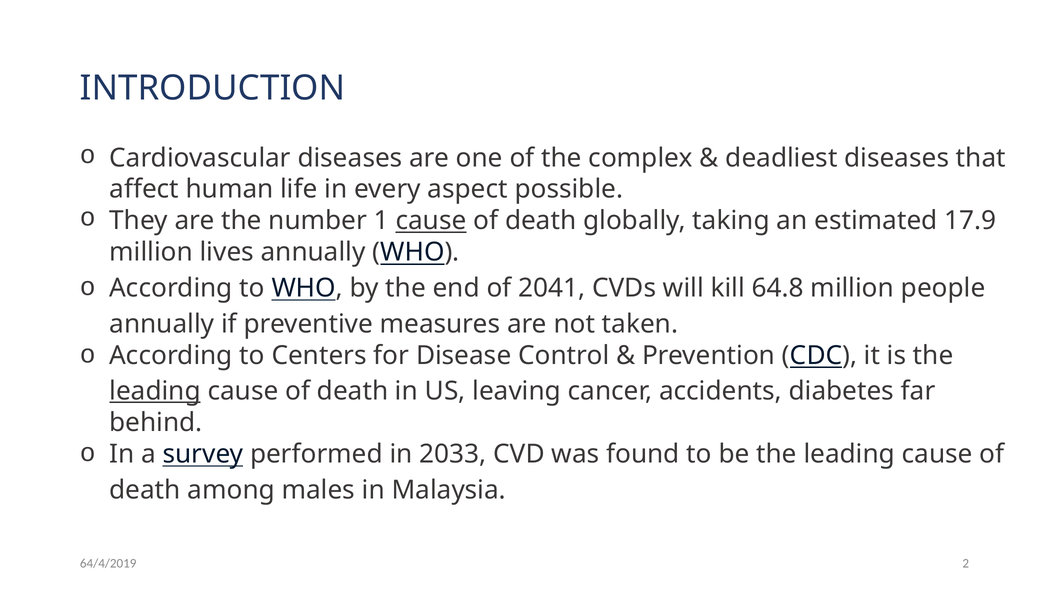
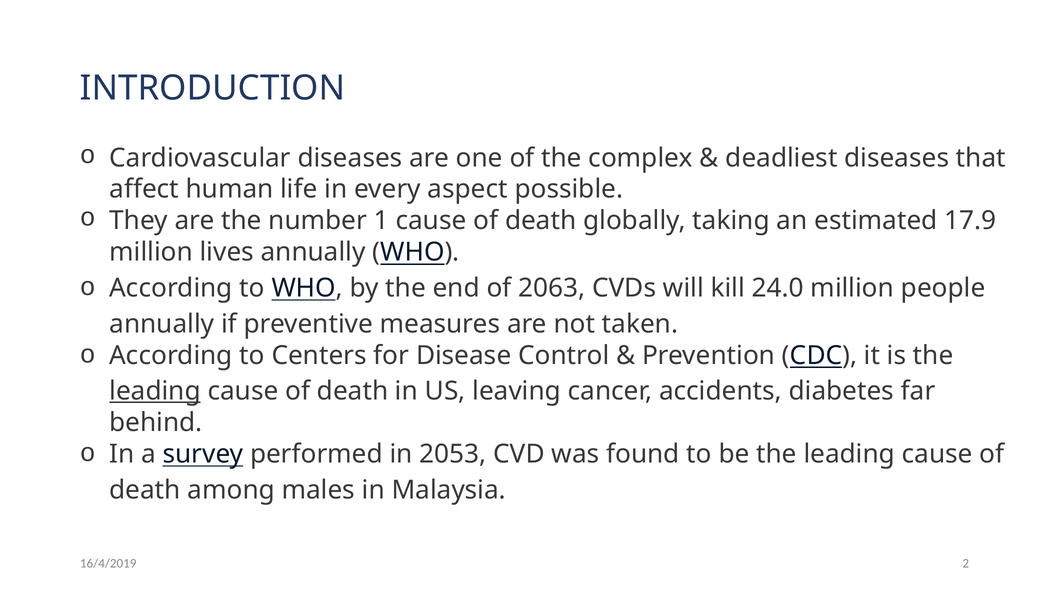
cause at (431, 221) underline: present -> none
2041: 2041 -> 2063
64.8: 64.8 -> 24.0
2033: 2033 -> 2053
64/4/2019: 64/4/2019 -> 16/4/2019
